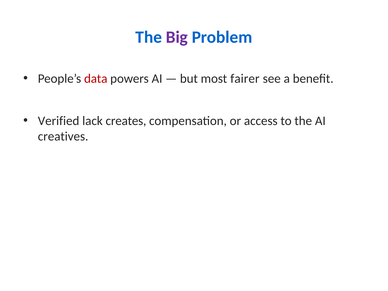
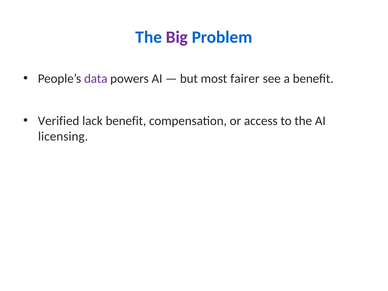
data colour: red -> purple
lack creates: creates -> benefit
creatives: creatives -> licensing
